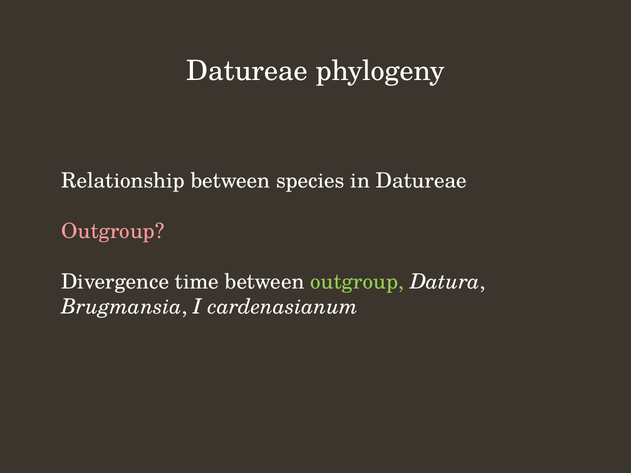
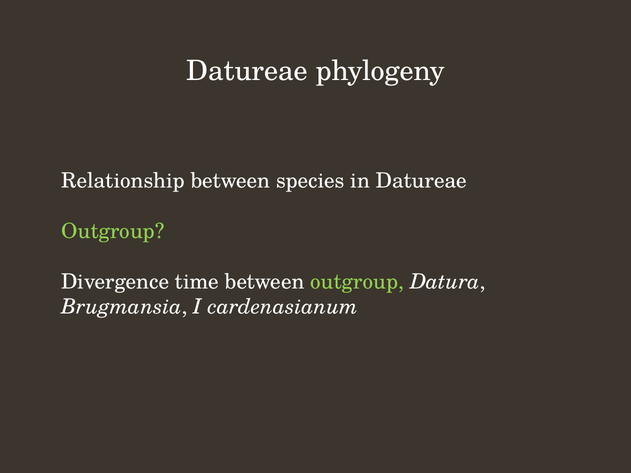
Outgroup at (113, 231) colour: pink -> light green
